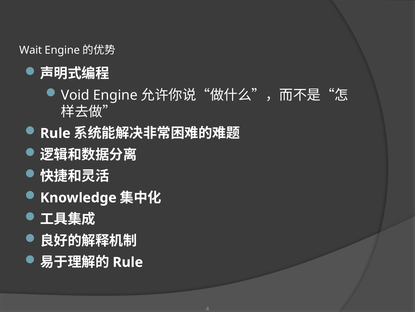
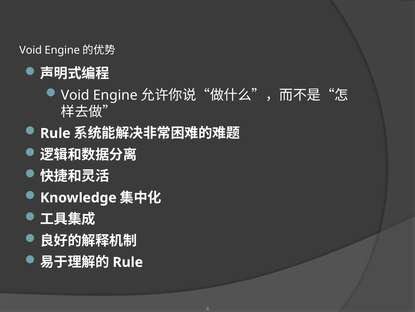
Wait at (31, 50): Wait -> Void
